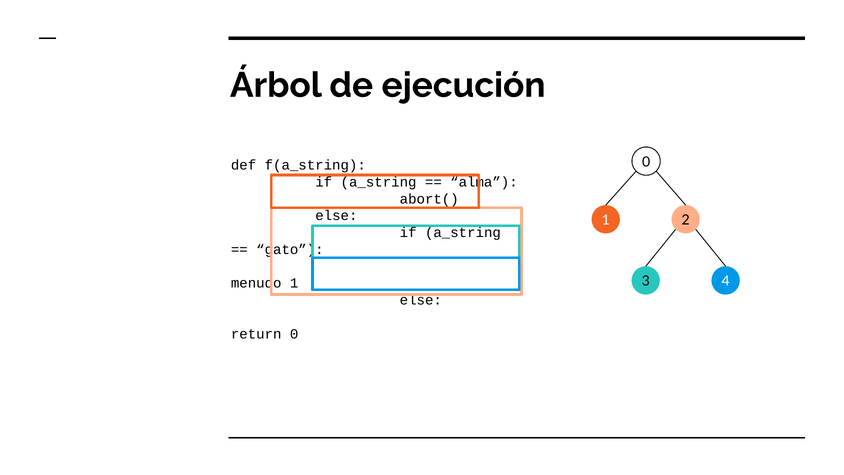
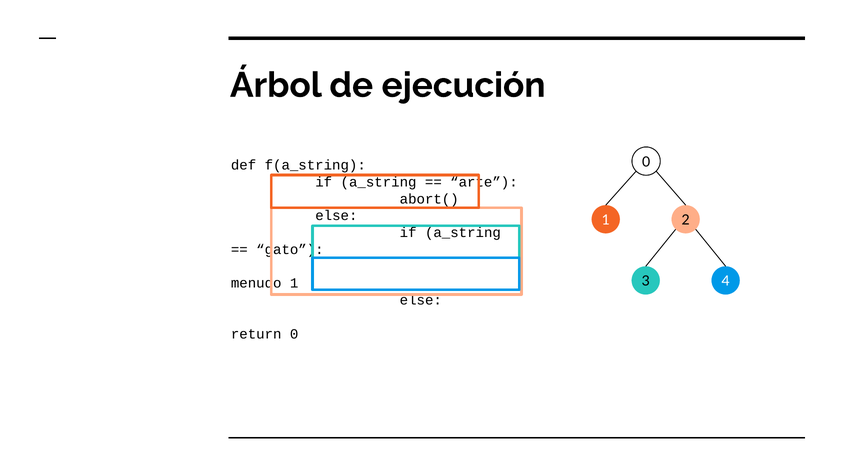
alma: alma -> arte
